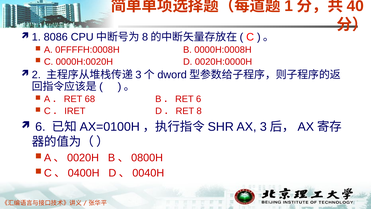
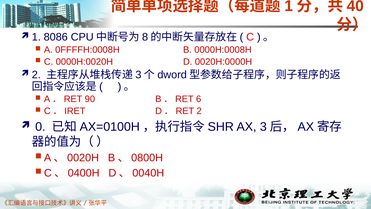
68: 68 -> 90
D．RET 8: 8 -> 2
6 at (40, 127): 6 -> 0
